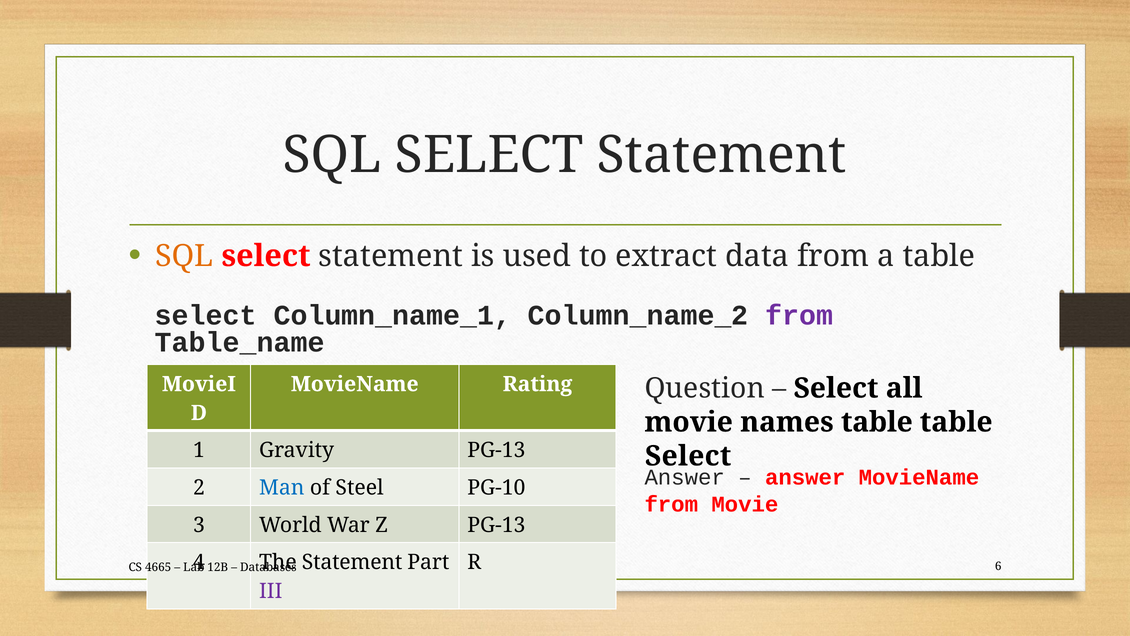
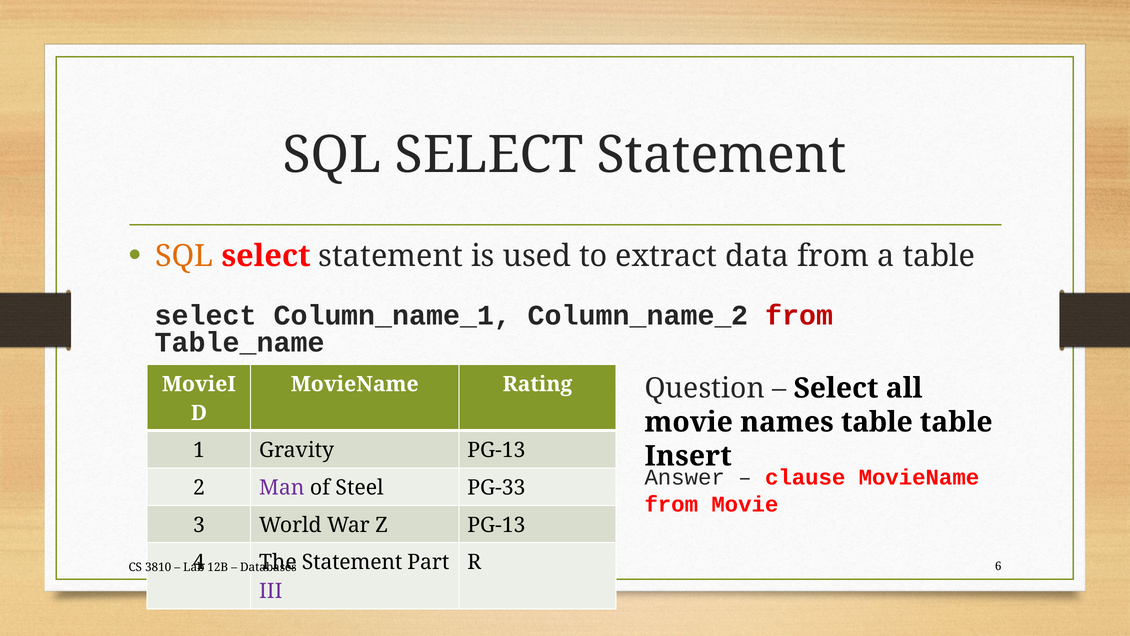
from at (799, 315) colour: purple -> red
Select at (688, 456): Select -> Insert
answer at (805, 477): answer -> clause
Man colour: blue -> purple
PG-10: PG-10 -> PG-33
4665: 4665 -> 3810
